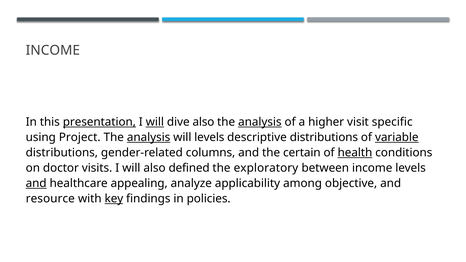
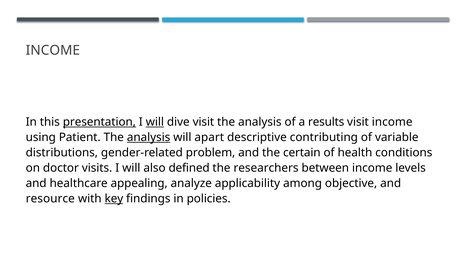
dive also: also -> visit
analysis at (260, 122) underline: present -> none
higher: higher -> results
visit specific: specific -> income
Project: Project -> Patient
will levels: levels -> apart
descriptive distributions: distributions -> contributing
variable underline: present -> none
columns: columns -> problem
health underline: present -> none
exploratory: exploratory -> researchers
and at (36, 183) underline: present -> none
